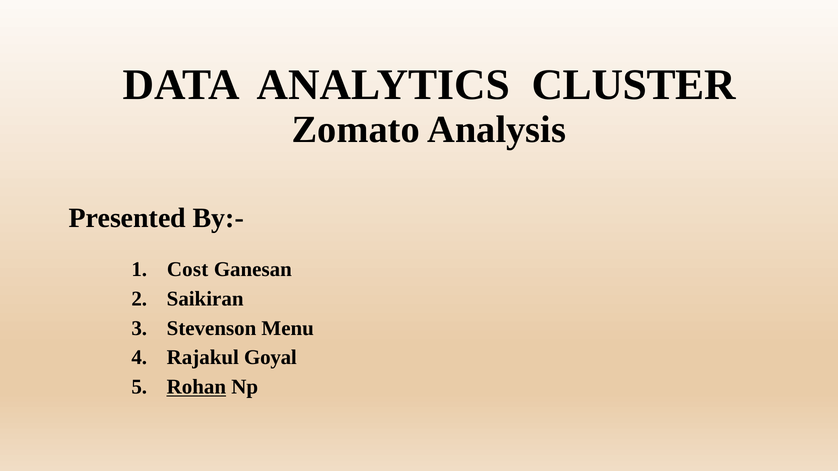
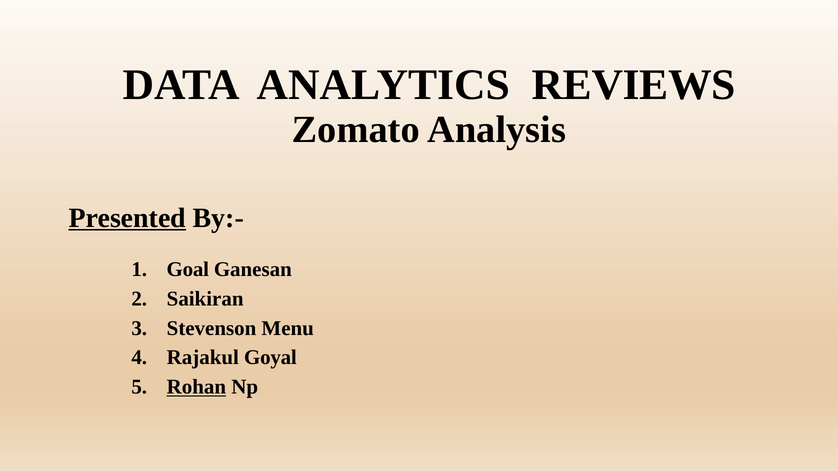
CLUSTER: CLUSTER -> REVIEWS
Presented underline: none -> present
Cost: Cost -> Goal
